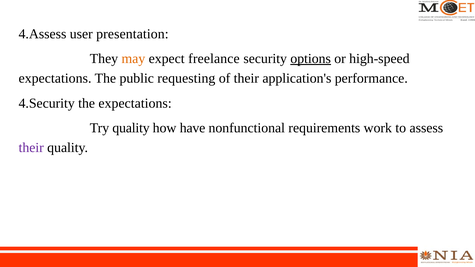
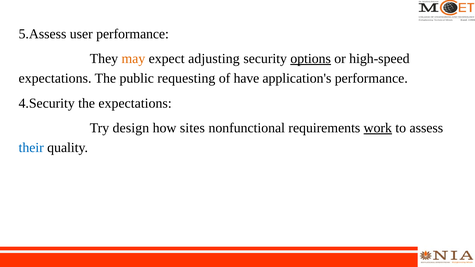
4.Assess: 4.Assess -> 5.Assess
user presentation: presentation -> performance
freelance: freelance -> adjusting
of their: their -> have
Try quality: quality -> design
have: have -> sites
work underline: none -> present
their at (31, 148) colour: purple -> blue
